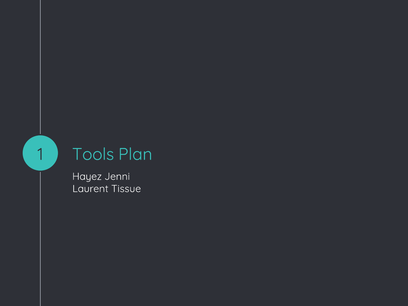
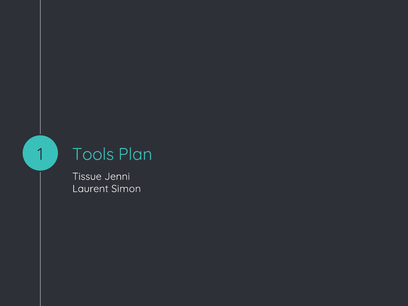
Hayez: Hayez -> Tissue
Tissue: Tissue -> Simon
